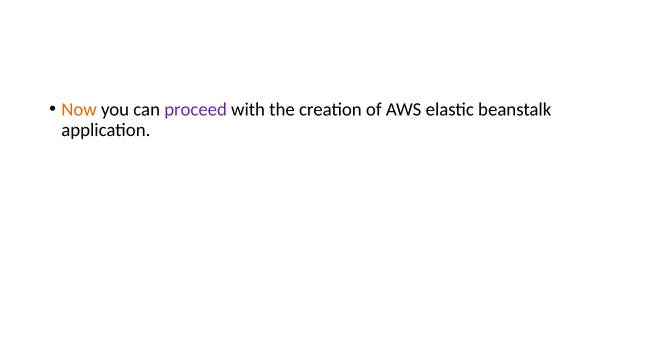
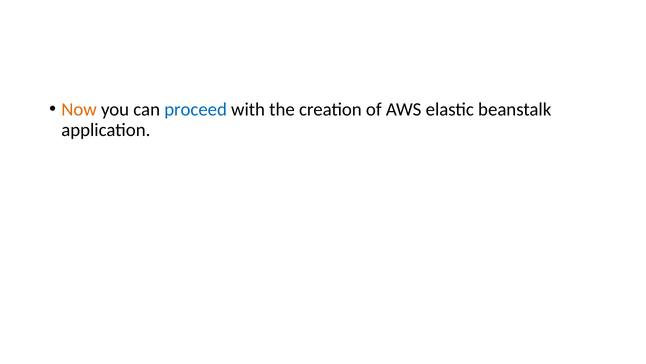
proceed colour: purple -> blue
